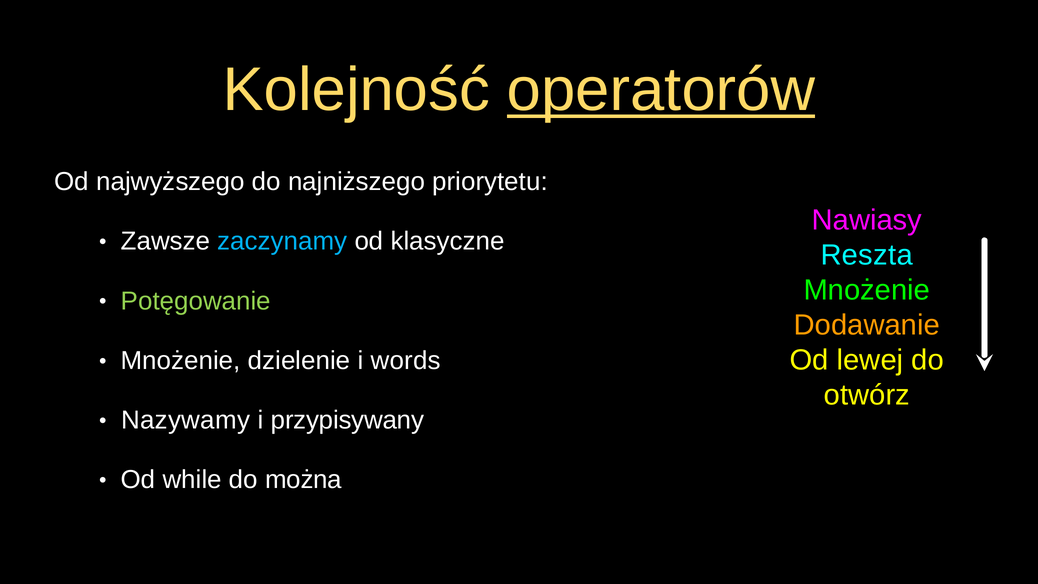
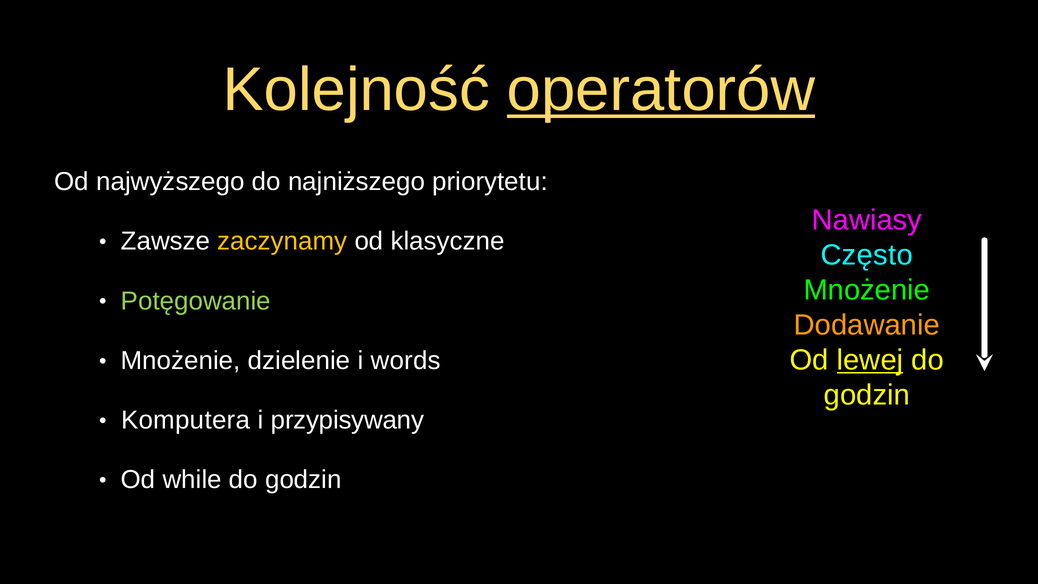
zaczynamy colour: light blue -> yellow
Reszta: Reszta -> Często
lewej underline: none -> present
otwórz at (867, 395): otwórz -> godzin
Nazywamy: Nazywamy -> Komputera
można at (303, 480): można -> godzin
